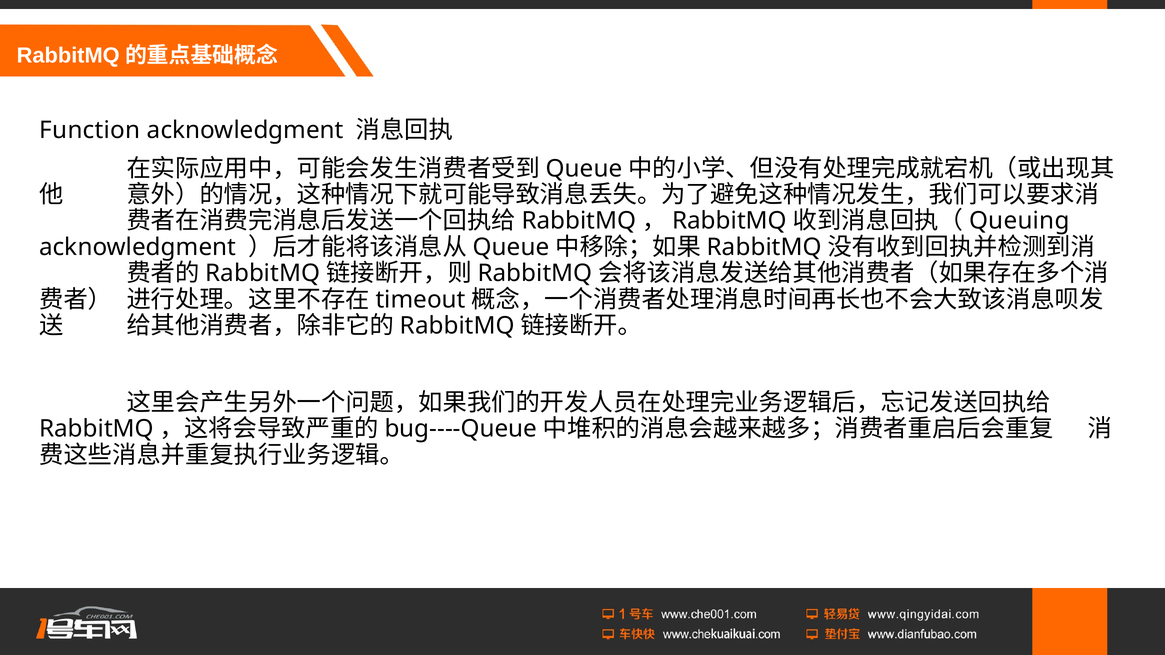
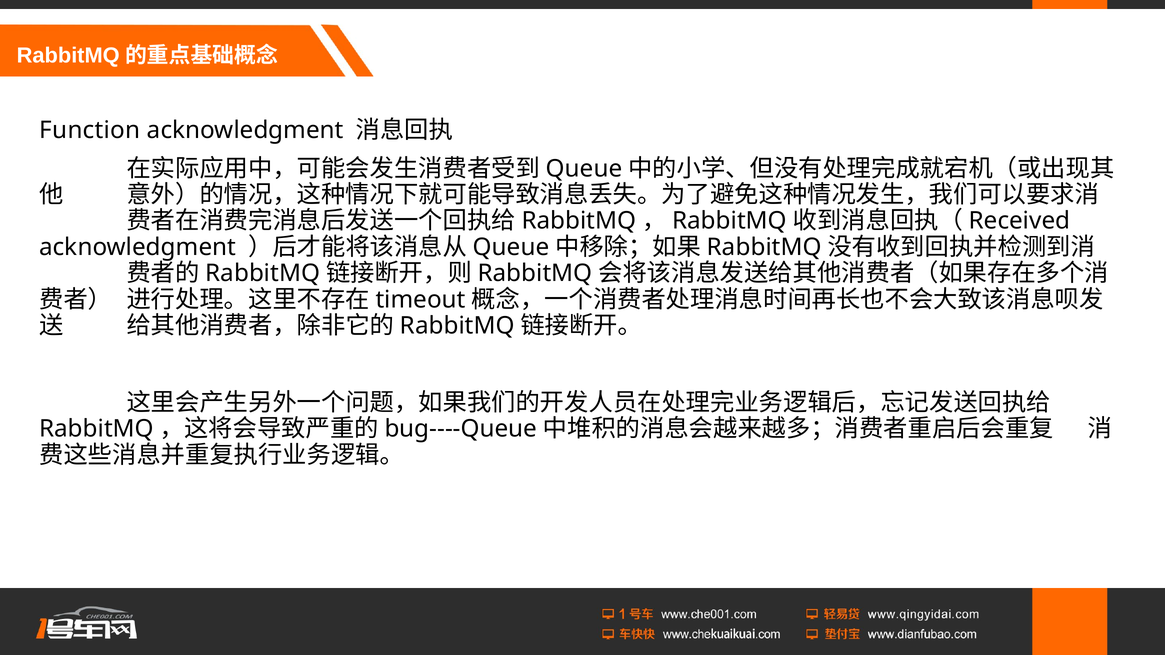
Queuing: Queuing -> Received
